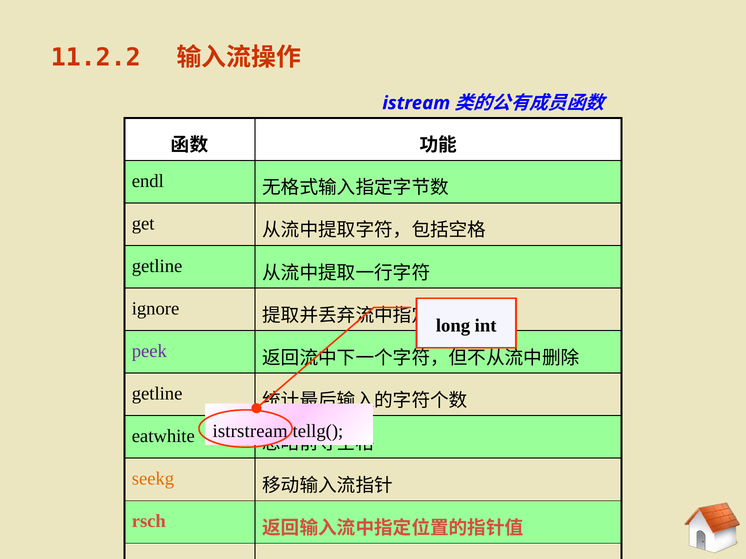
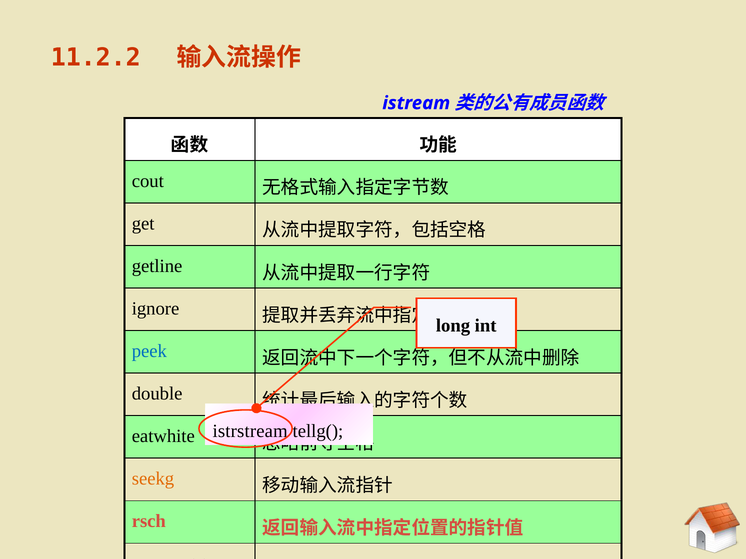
endl: endl -> cout
peek colour: purple -> blue
getline at (157, 394): getline -> double
